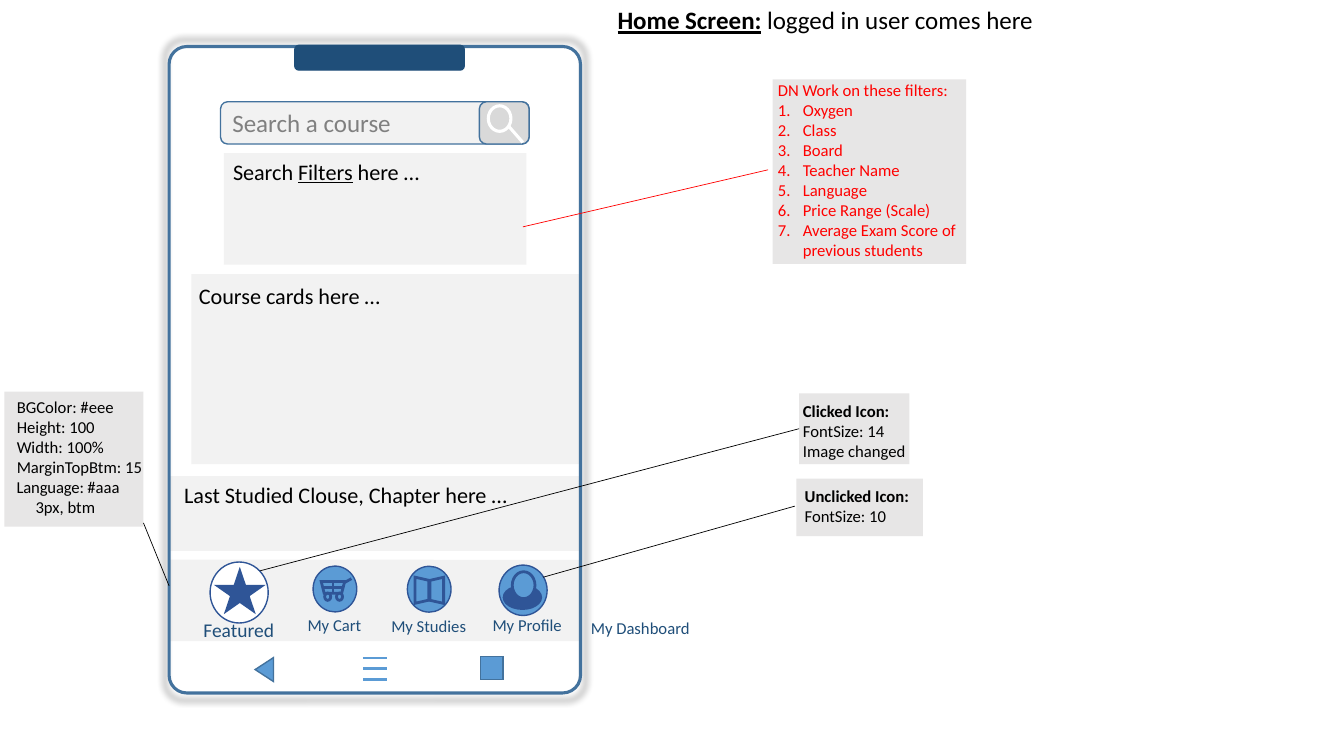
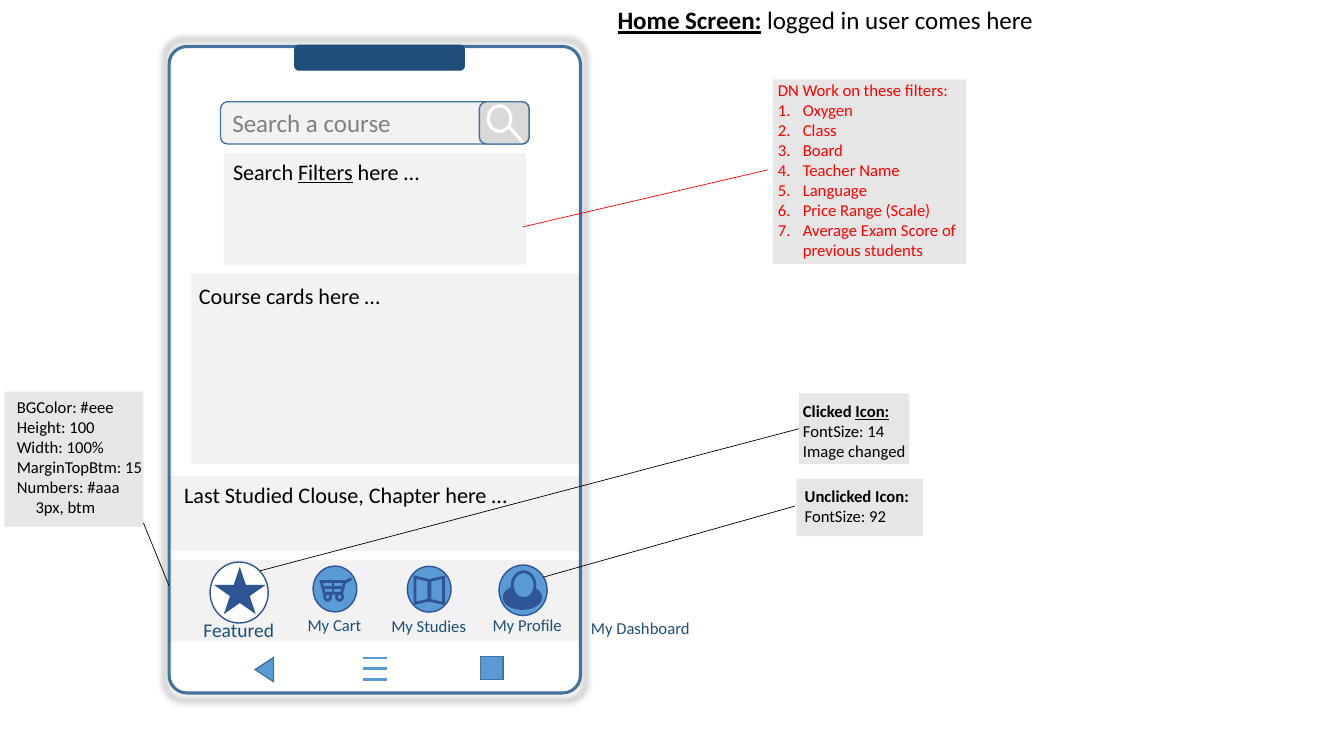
Icon at (872, 412) underline: none -> present
Language at (50, 488): Language -> Numbers
10: 10 -> 92
